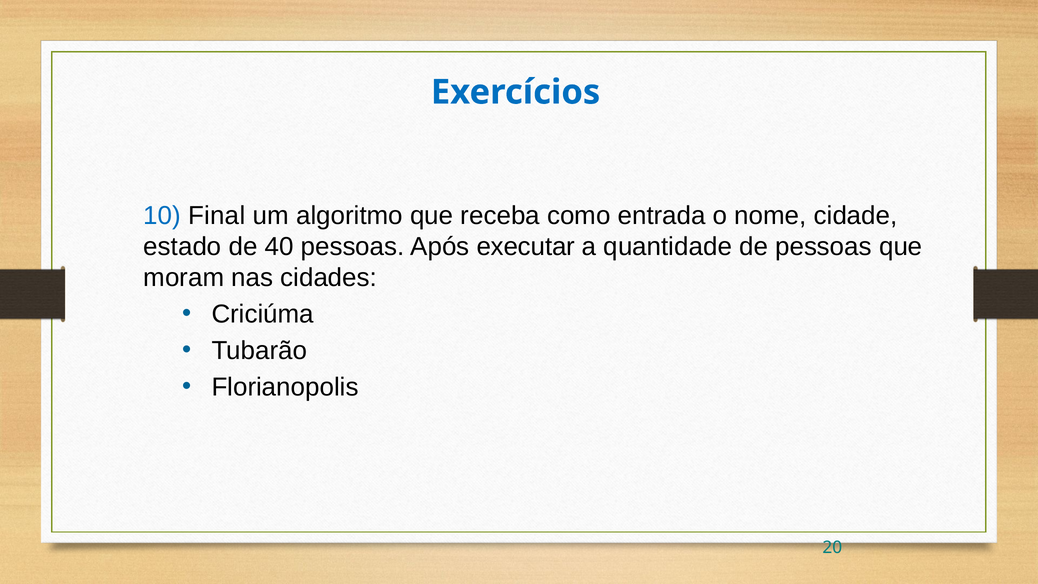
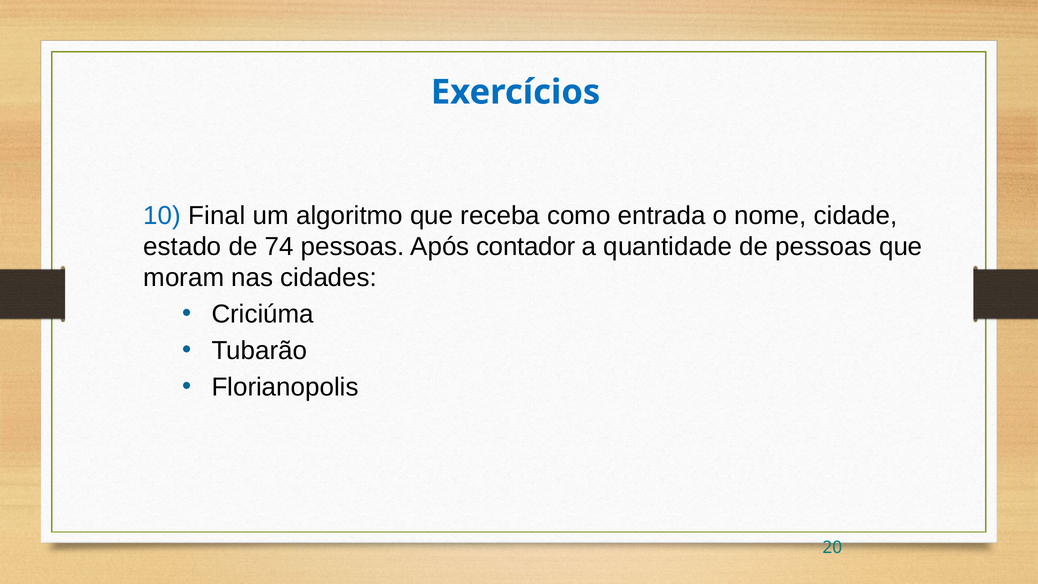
40: 40 -> 74
executar: executar -> contador
